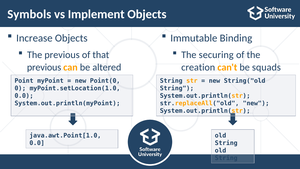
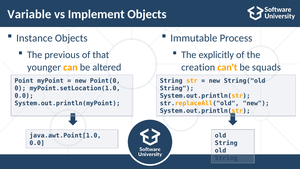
Symbols: Symbols -> Variable
Increase: Increase -> Instance
Binding: Binding -> Process
securing: securing -> explicitly
previous at (44, 67): previous -> younger
